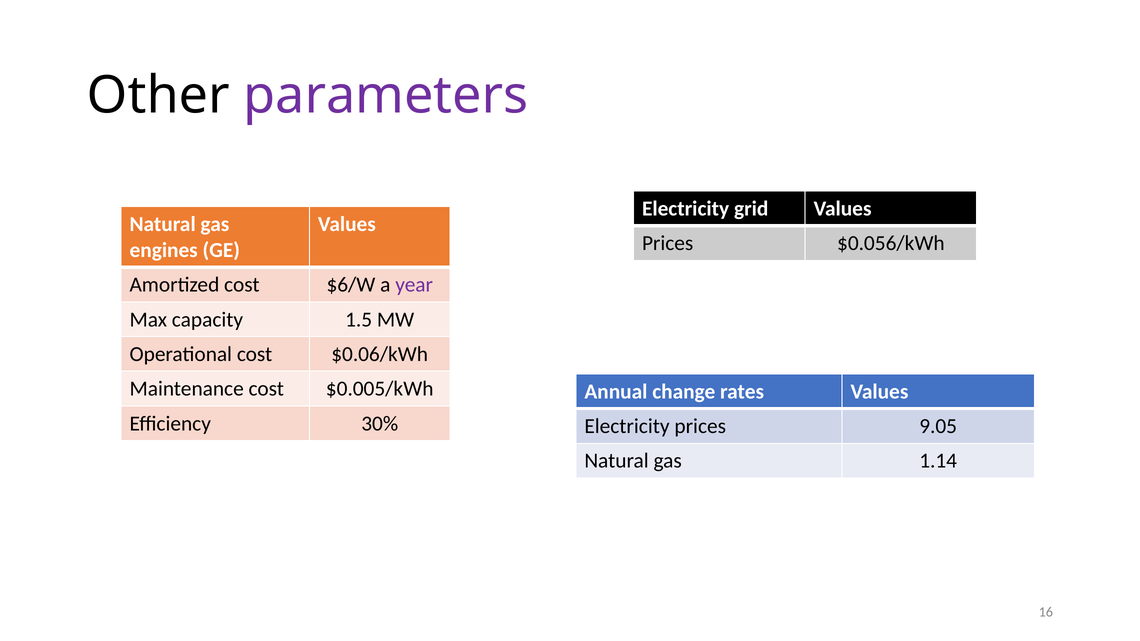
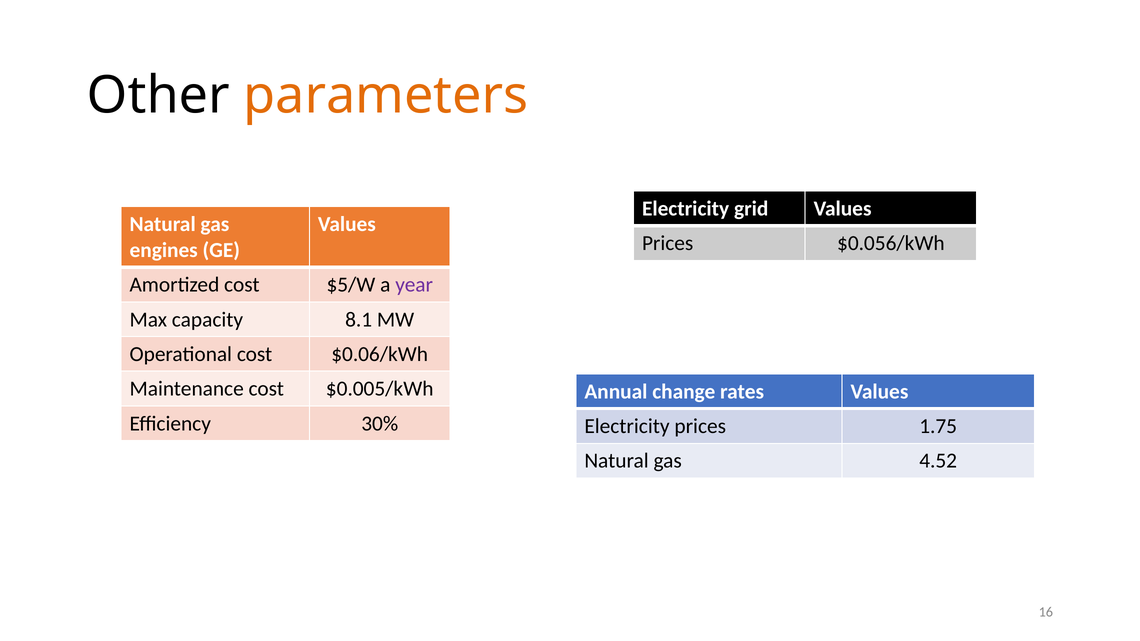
parameters colour: purple -> orange
$6/W: $6/W -> $5/W
1.5: 1.5 -> 8.1
9.05: 9.05 -> 1.75
1.14: 1.14 -> 4.52
